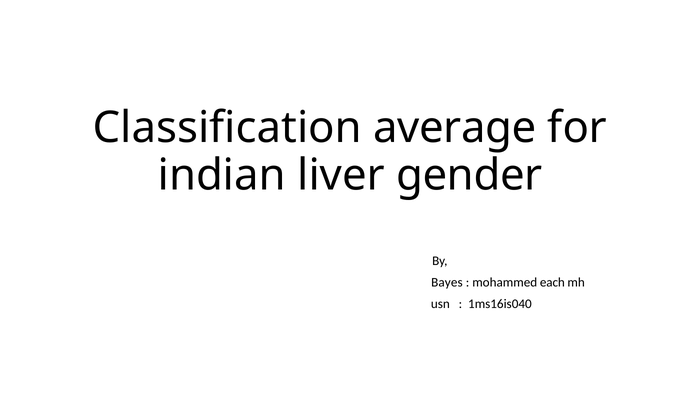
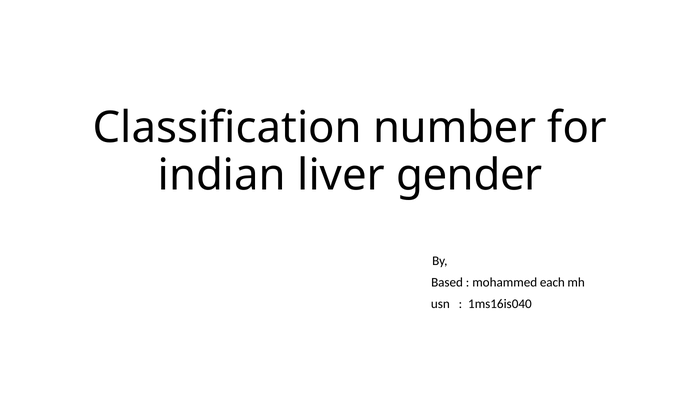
average: average -> number
Bayes: Bayes -> Based
